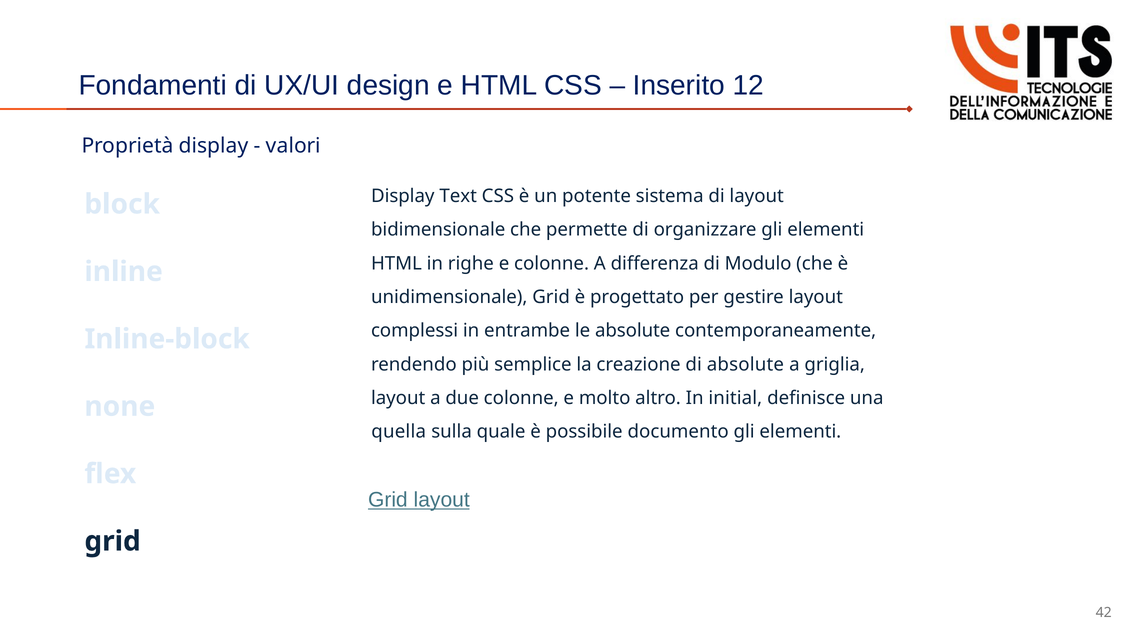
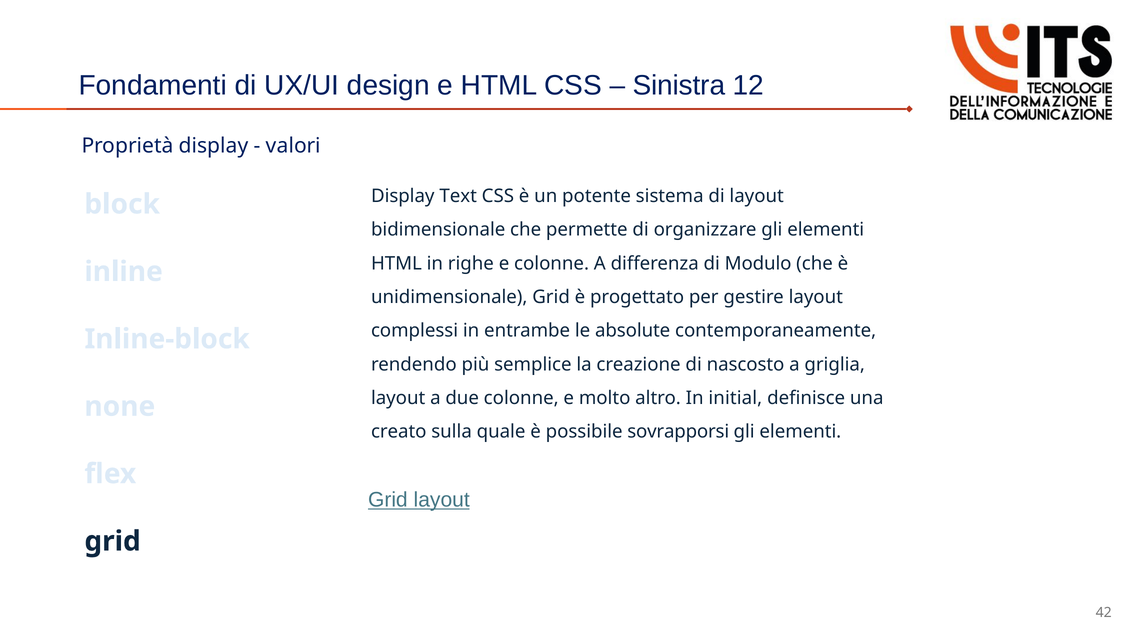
Inserito: Inserito -> Sinistra
di absolute: absolute -> nascosto
quella: quella -> creato
documento: documento -> sovrapporsi
